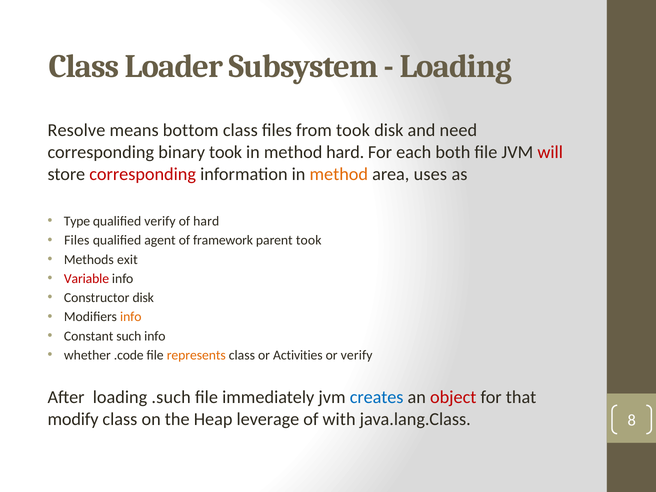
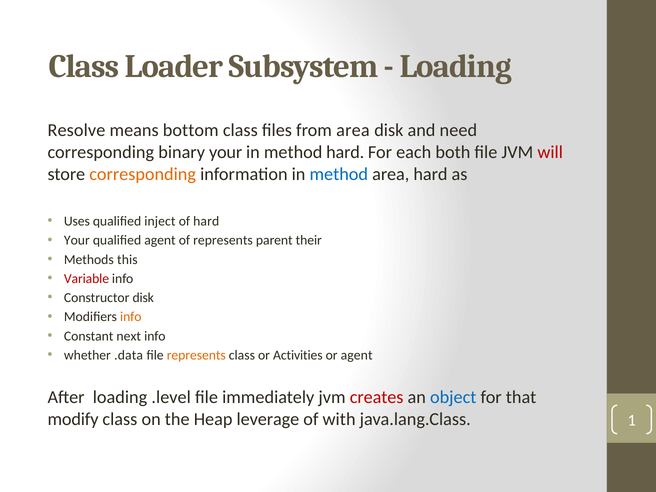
from took: took -> area
binary took: took -> your
corresponding at (143, 174) colour: red -> orange
method at (339, 174) colour: orange -> blue
area uses: uses -> hard
Type: Type -> Uses
qualified verify: verify -> inject
Files at (77, 240): Files -> Your
of framework: framework -> represents
parent took: took -> their
exit: exit -> this
such: such -> next
.code: .code -> .data
or verify: verify -> agent
.such: .such -> .level
creates colour: blue -> red
object colour: red -> blue
8: 8 -> 1
